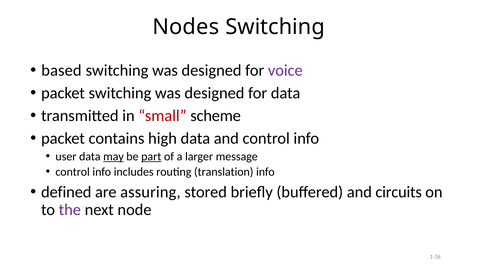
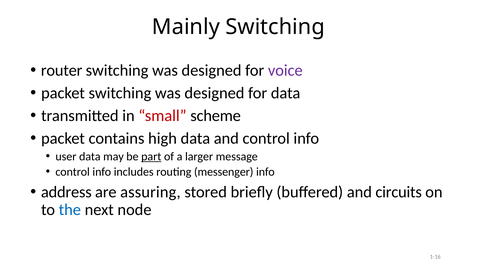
Nodes: Nodes -> Mainly
based: based -> router
may underline: present -> none
translation: translation -> messenger
defined: defined -> address
the colour: purple -> blue
